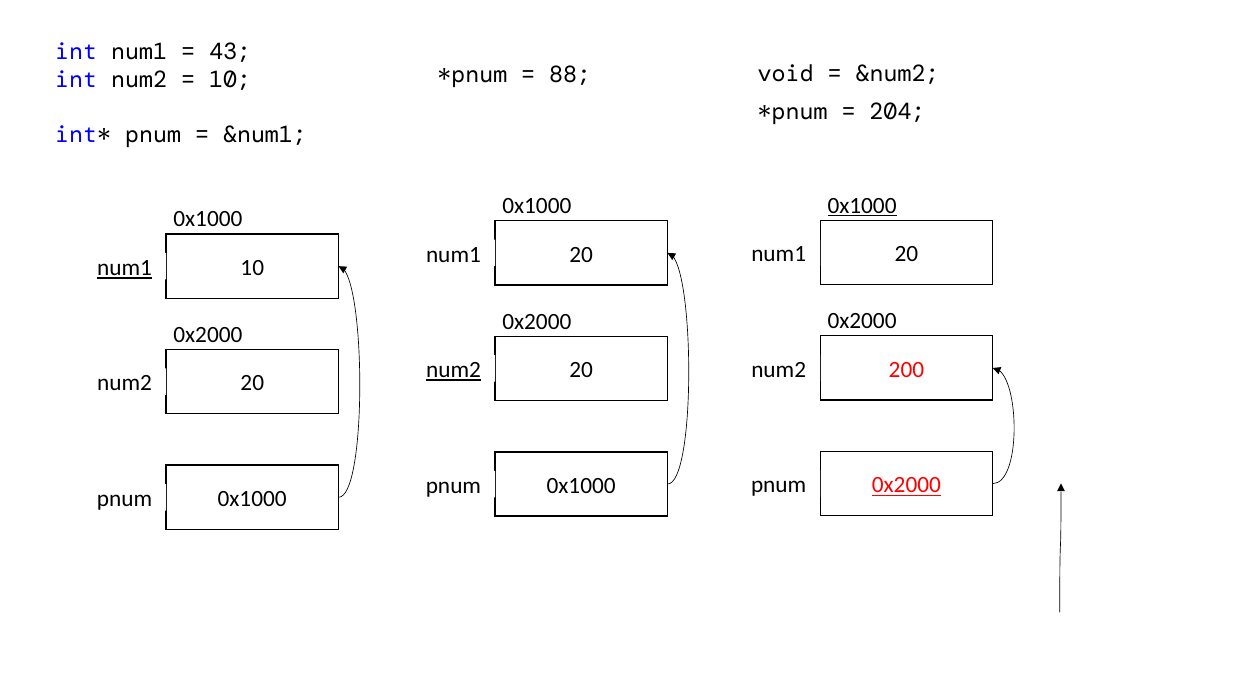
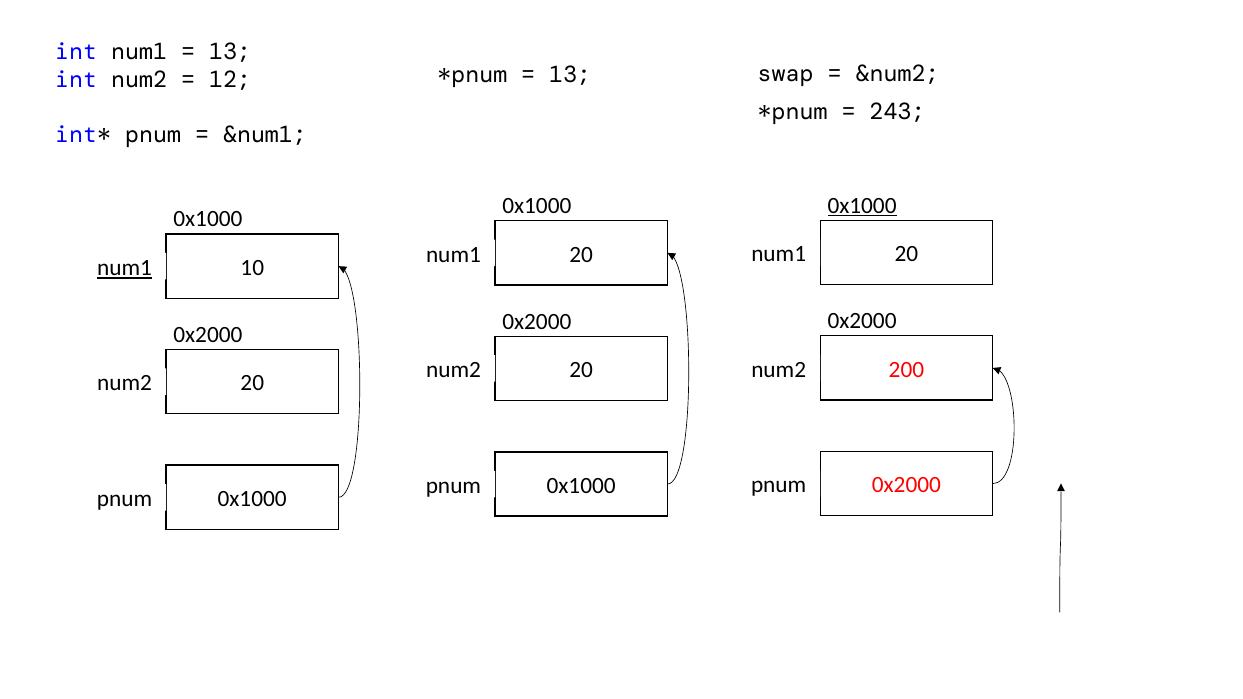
43 at (230, 51): 43 -> 13
void: void -> swap
88 at (570, 75): 88 -> 13
10 at (230, 79): 10 -> 12
204: 204 -> 243
num2 at (454, 370) underline: present -> none
0x2000 at (906, 485) underline: present -> none
